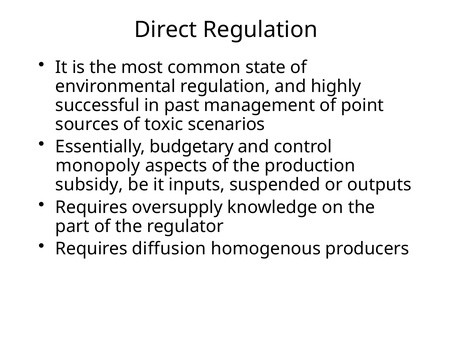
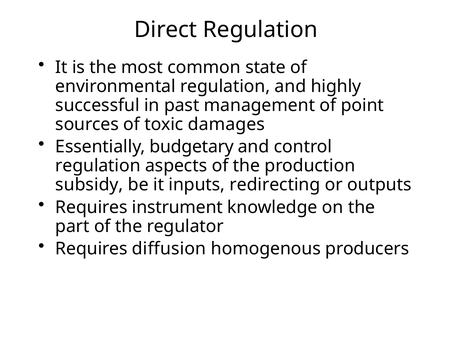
scenarios: scenarios -> damages
monopoly at (98, 166): monopoly -> regulation
suspended: suspended -> redirecting
oversupply: oversupply -> instrument
